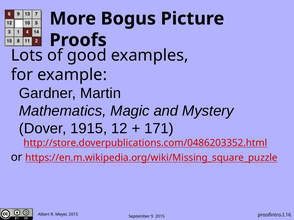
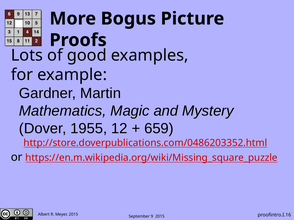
1915: 1915 -> 1955
171: 171 -> 659
